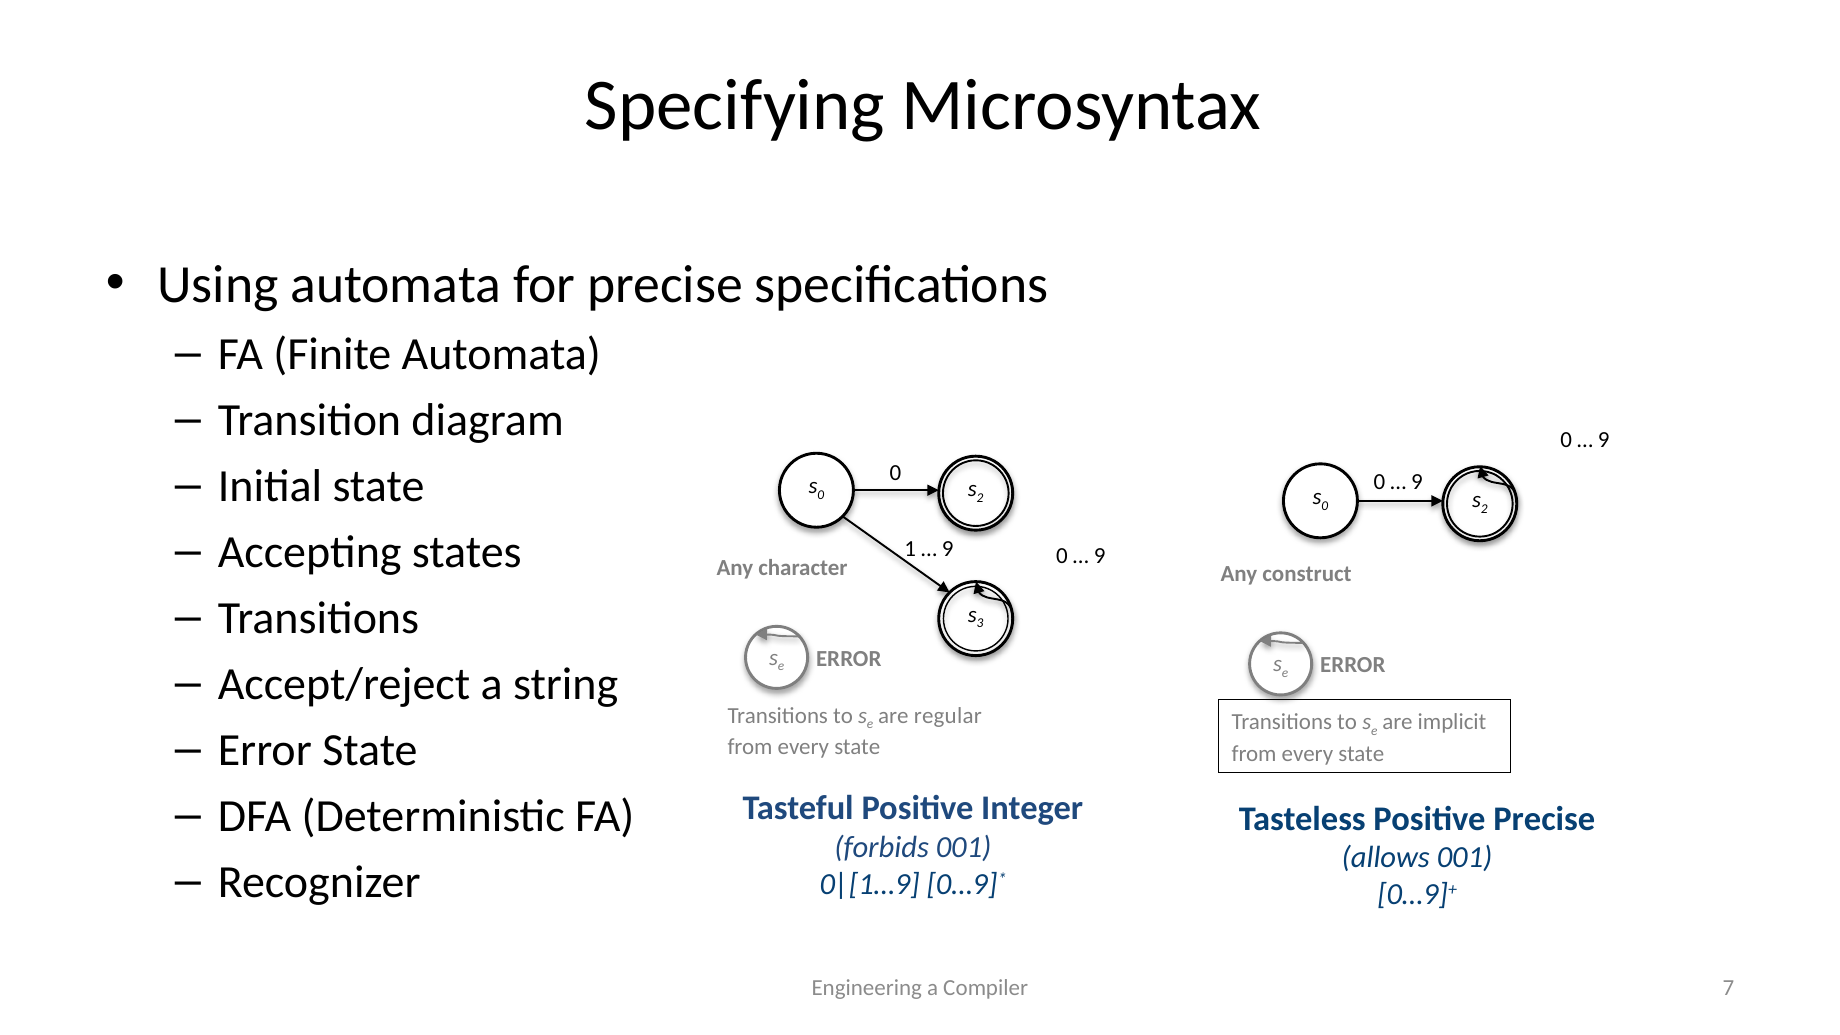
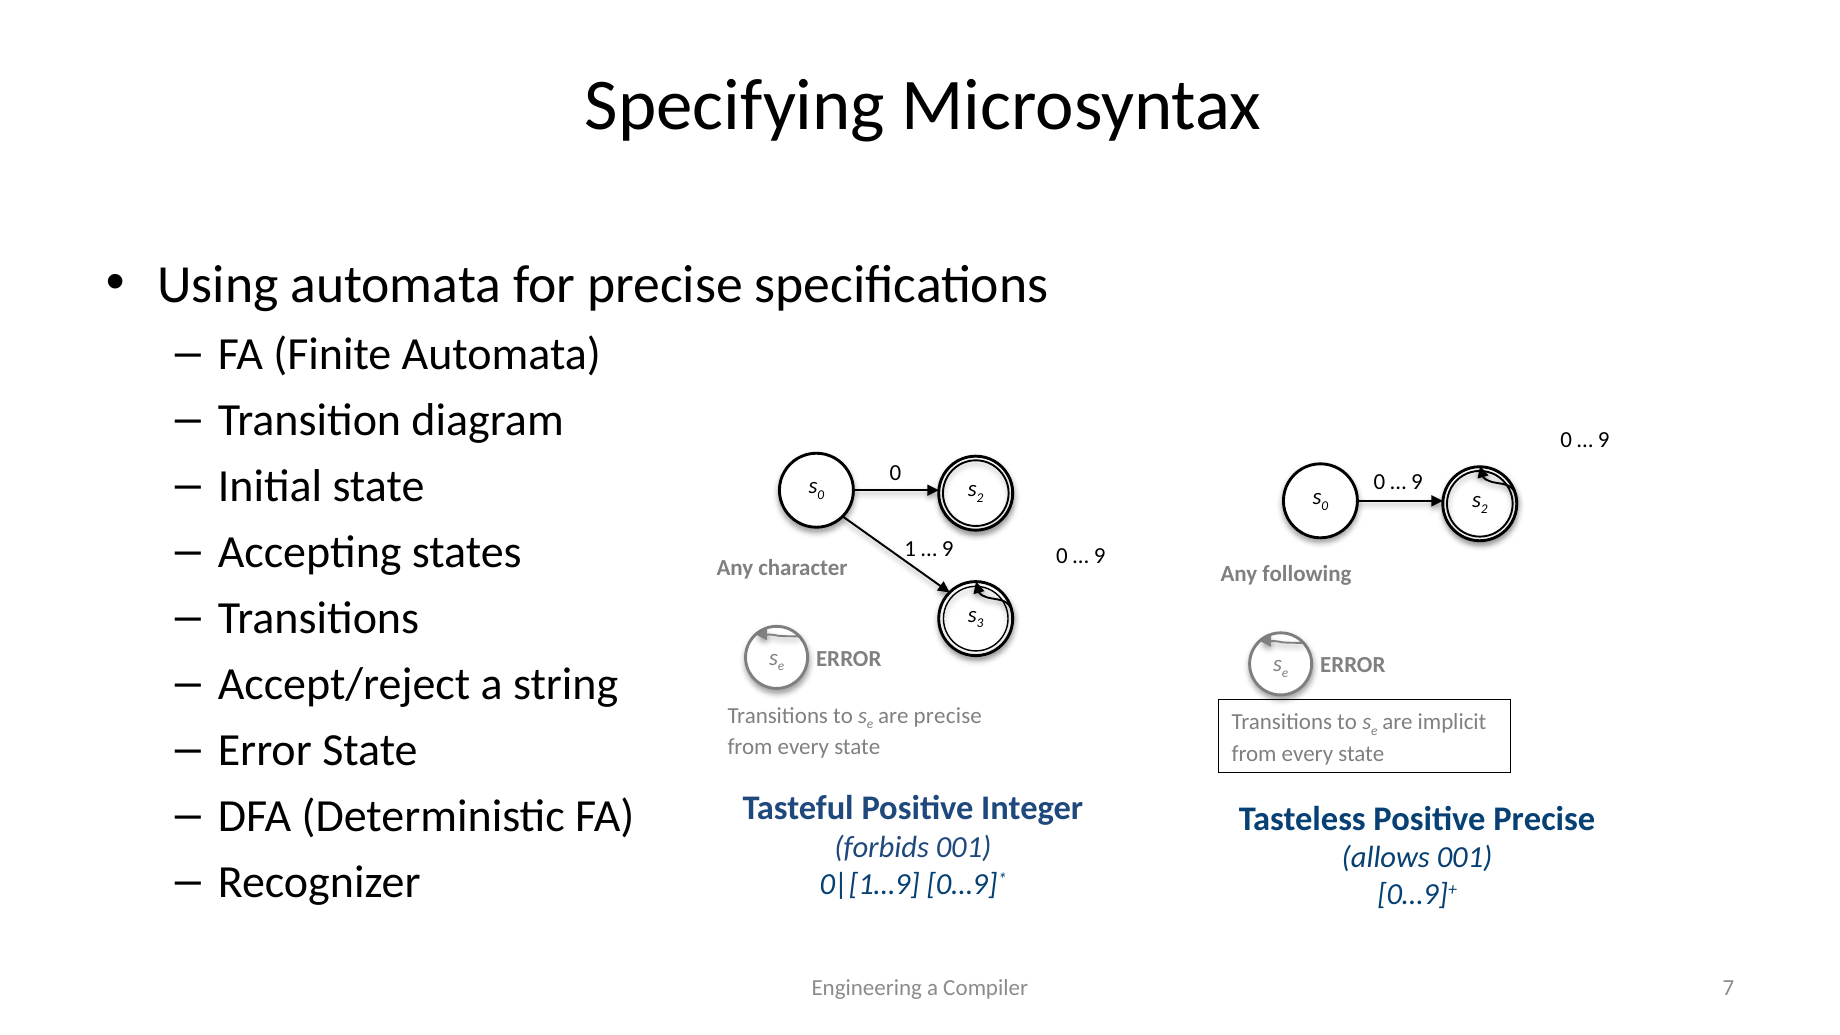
construct: construct -> following
are regular: regular -> precise
